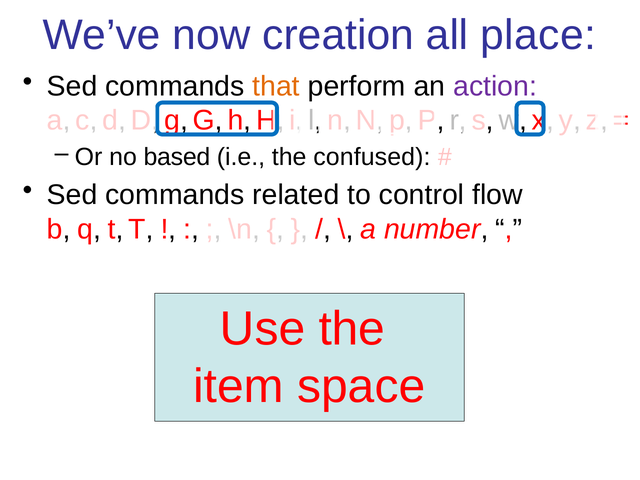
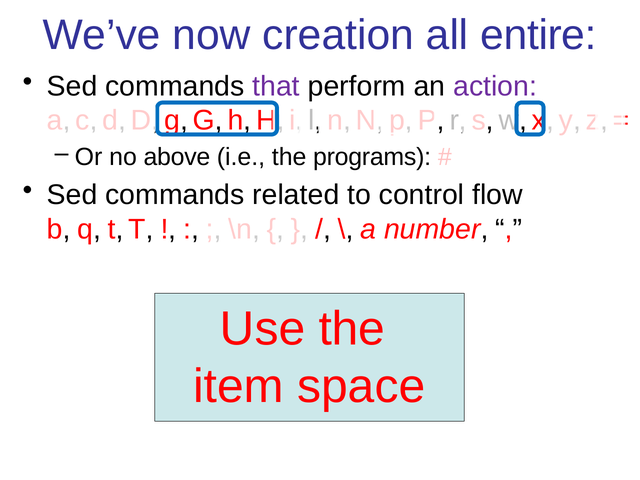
place: place -> entire
that colour: orange -> purple
based: based -> above
confused: confused -> programs
